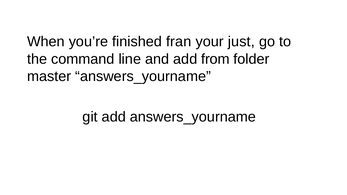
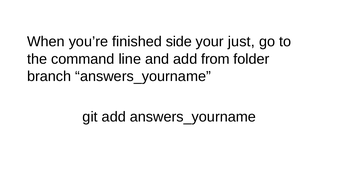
fran: fran -> side
master: master -> branch
